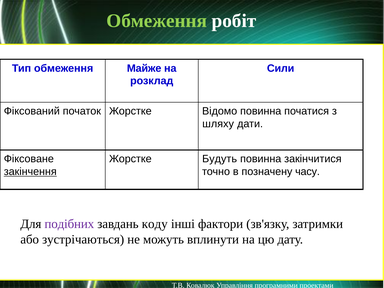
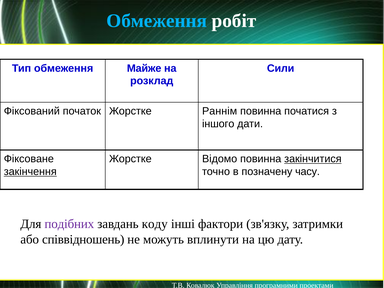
Обмеження at (157, 21) colour: light green -> light blue
Відомо: Відомо -> Раннім
шляху: шляху -> іншого
Будуть: Будуть -> Відомо
закінчитися underline: none -> present
зустрічаються: зустрічаються -> співвідношень
